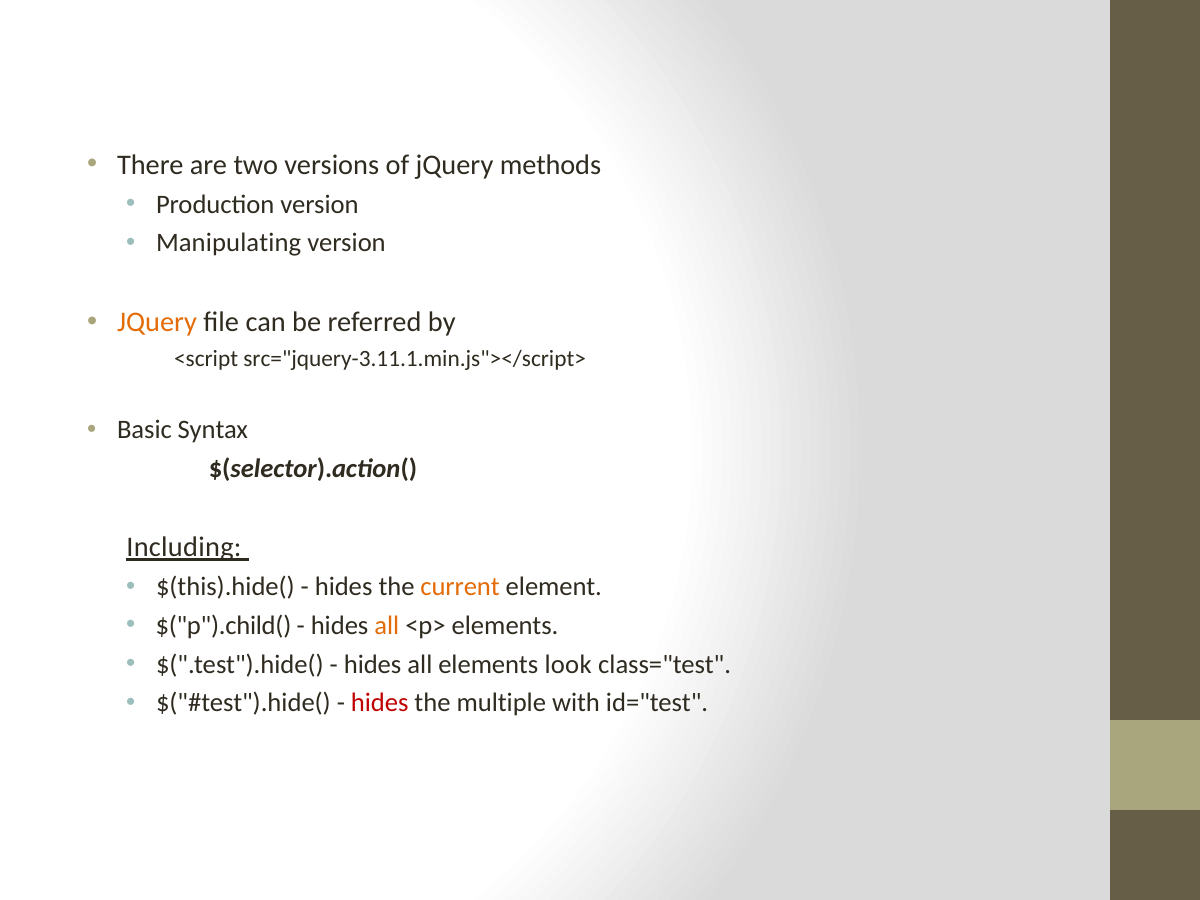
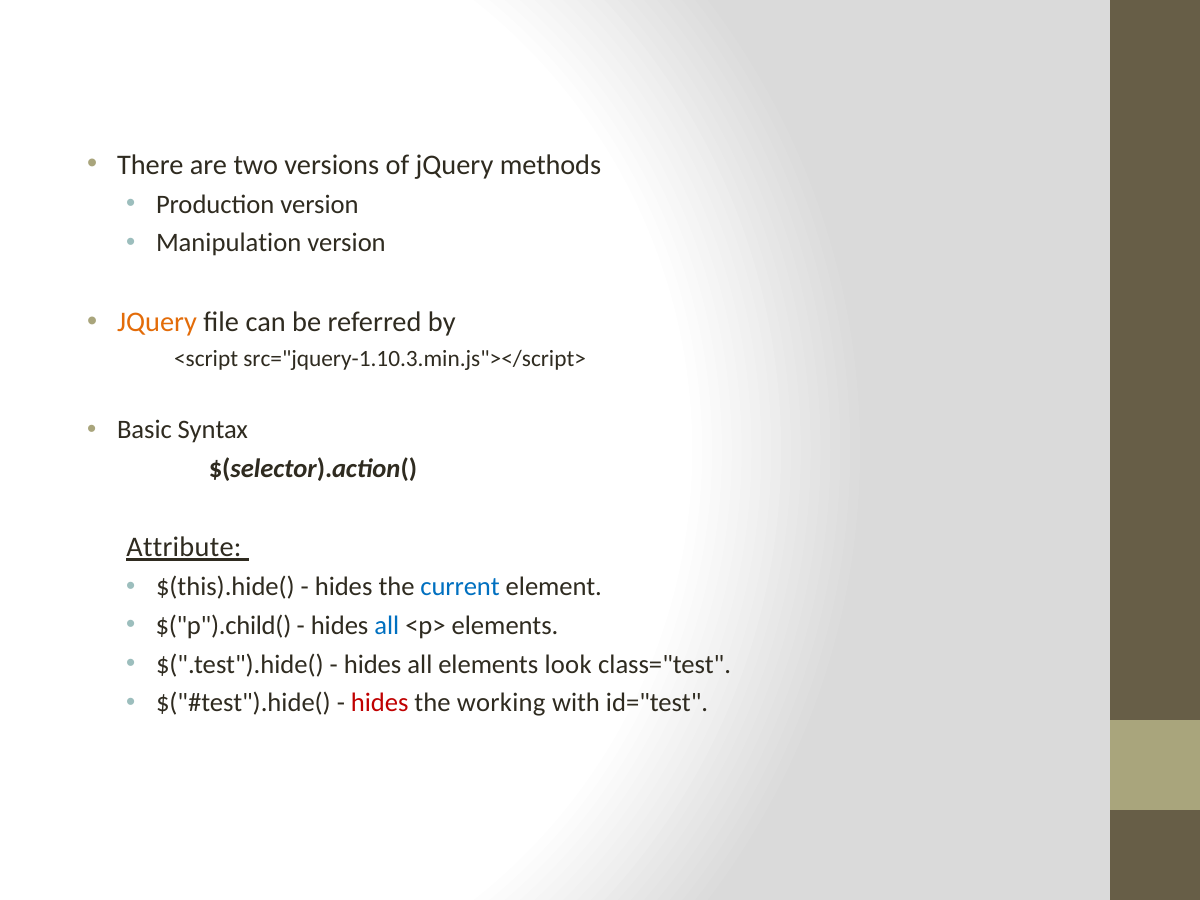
Manipulating: Manipulating -> Manipulation
src="jquery-3.11.1.min.js"></script>: src="jquery-3.11.1.min.js"></script> -> src="jquery-1.10.3.min.js"></script>
Including: Including -> Attribute
current colour: orange -> blue
all at (387, 626) colour: orange -> blue
multiple: multiple -> working
